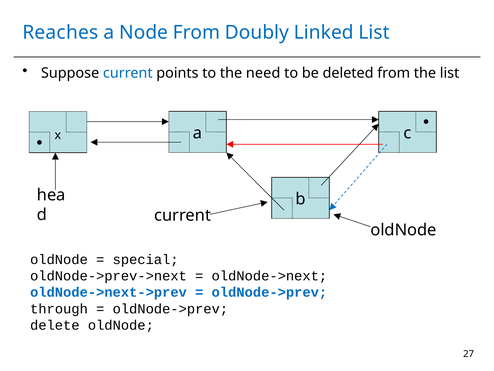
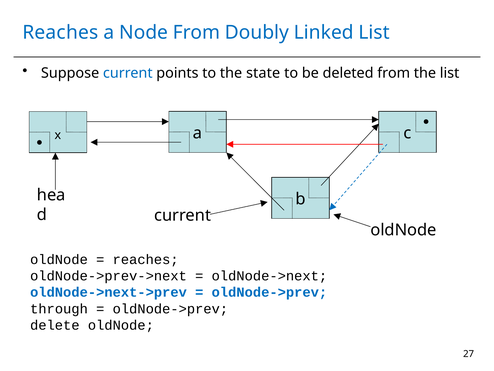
need: need -> state
special at (146, 259): special -> reaches
